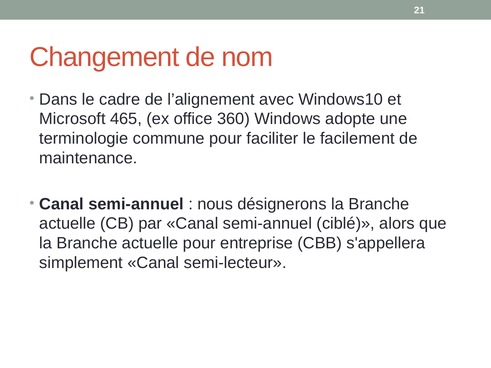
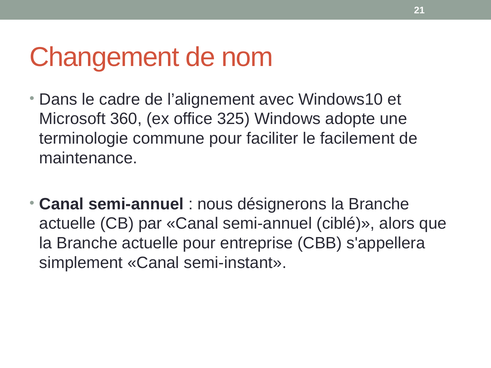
465: 465 -> 360
360: 360 -> 325
semi-lecteur: semi-lecteur -> semi-instant
